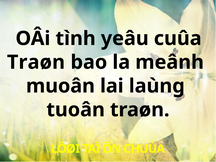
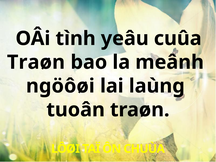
muoân: muoân -> ngöôøi
